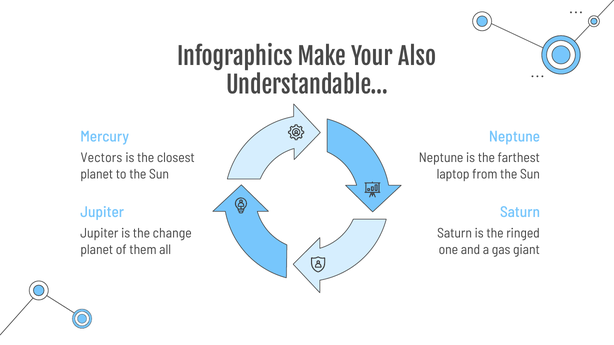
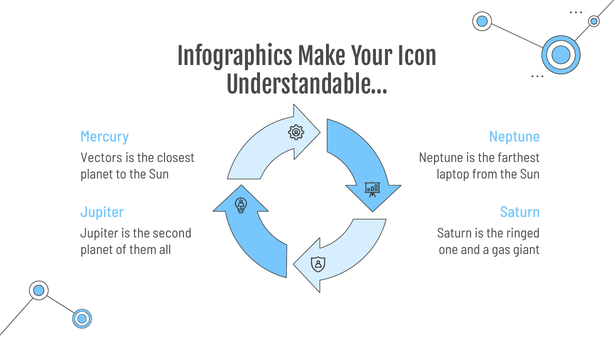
Also: Also -> Icon
change: change -> second
